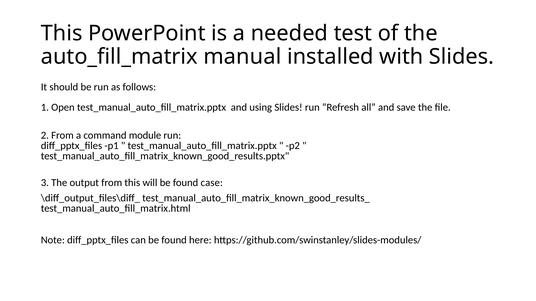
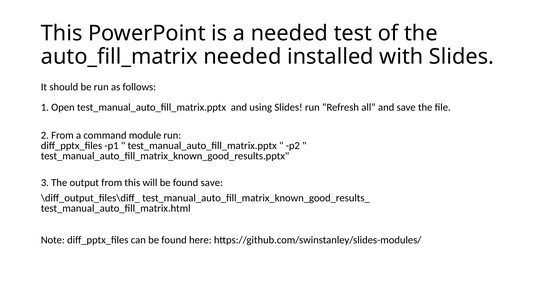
auto_fill_matrix manual: manual -> needed
found case: case -> save
